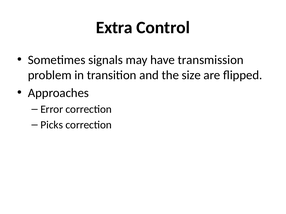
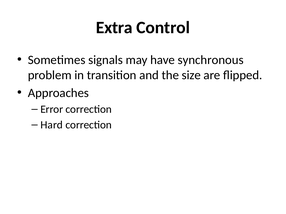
transmission: transmission -> synchronous
Picks: Picks -> Hard
